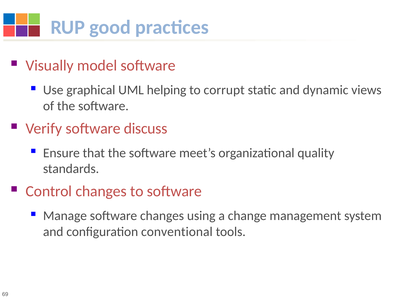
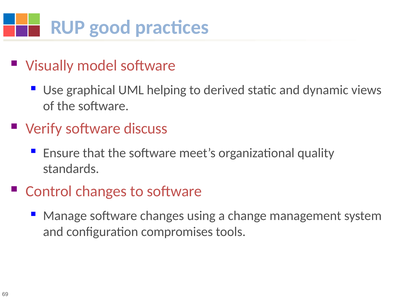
corrupt: corrupt -> derived
conventional: conventional -> compromises
